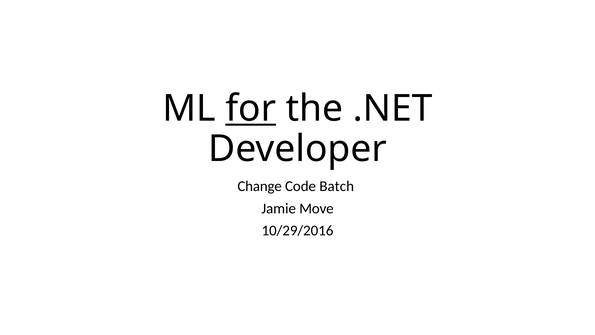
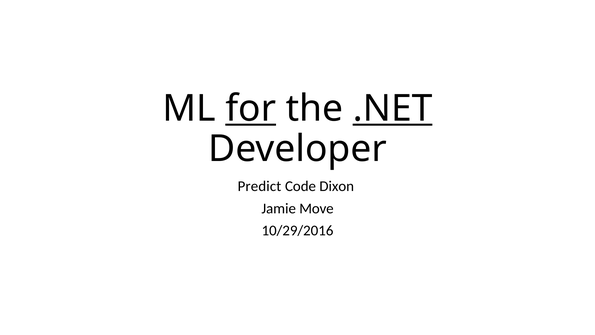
.NET underline: none -> present
Change: Change -> Predict
Batch: Batch -> Dixon
